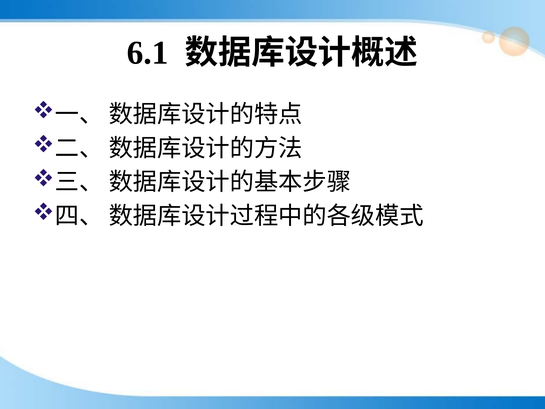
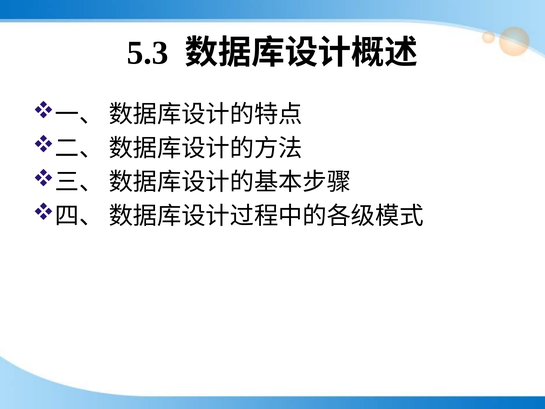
6.1: 6.1 -> 5.3
